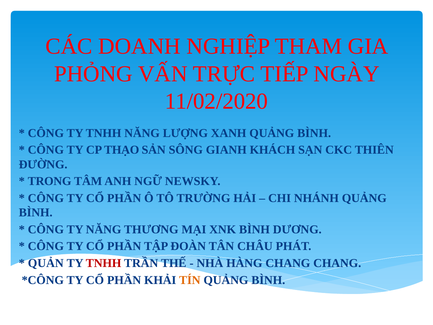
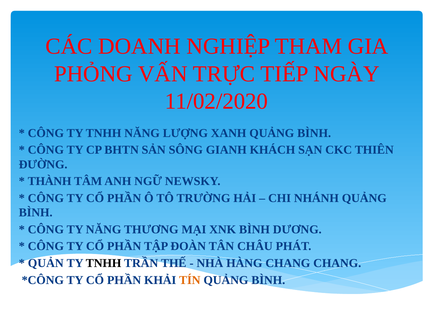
THẠO: THẠO -> BHTN
TRONG: TRONG -> THÀNH
TNHH at (104, 263) colour: red -> black
